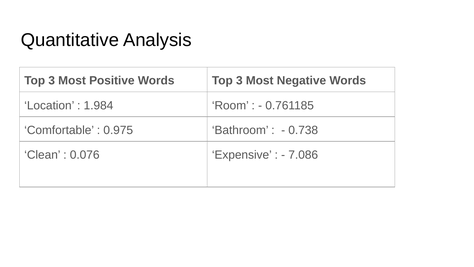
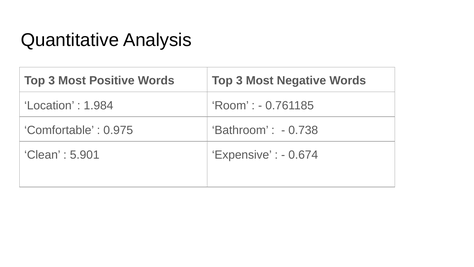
0.076: 0.076 -> 5.901
7.086: 7.086 -> 0.674
